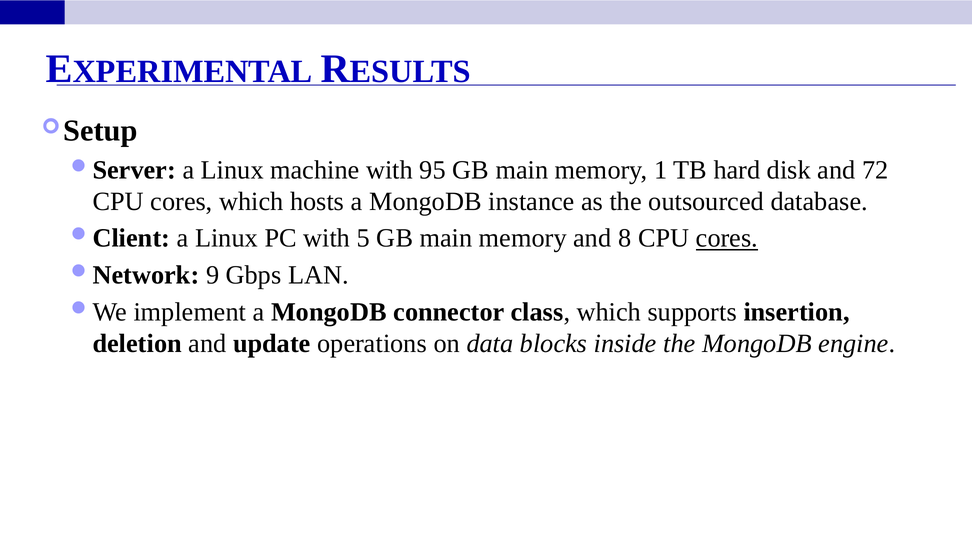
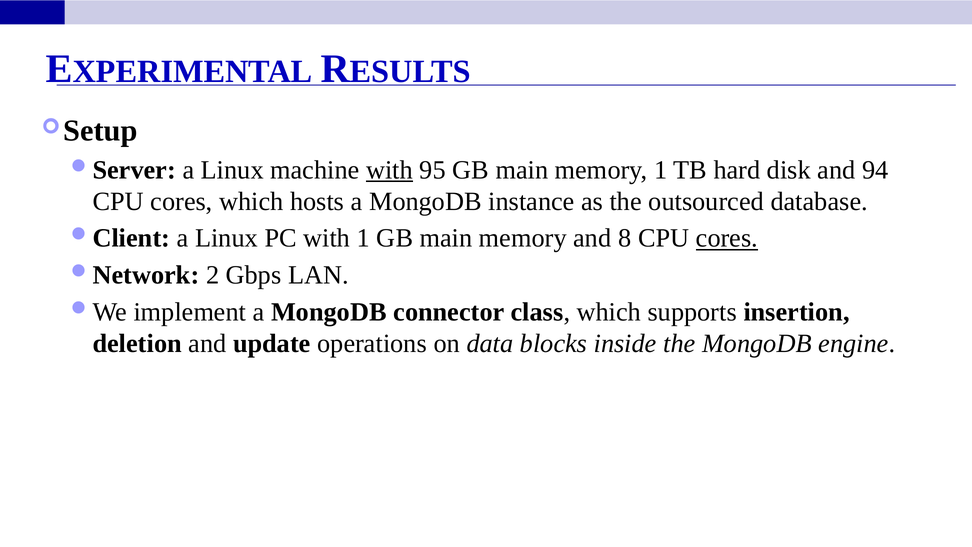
with at (389, 170) underline: none -> present
72: 72 -> 94
with 5: 5 -> 1
9: 9 -> 2
